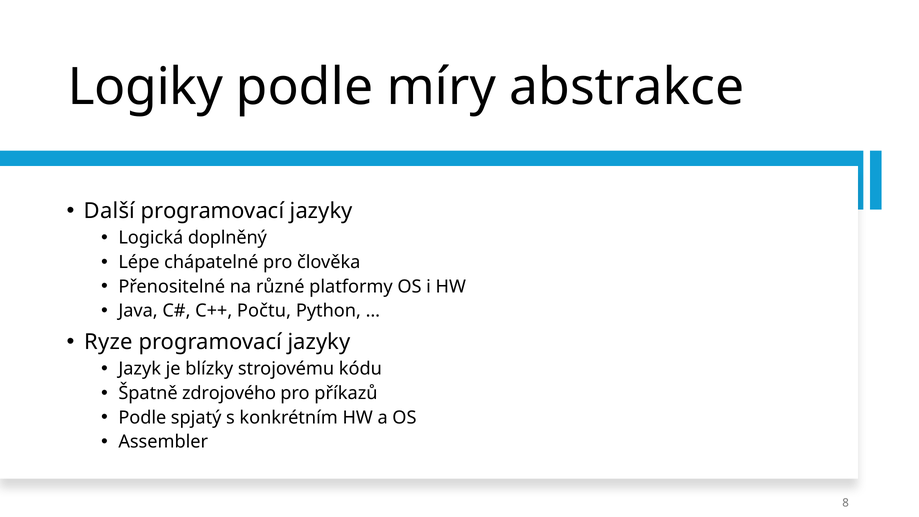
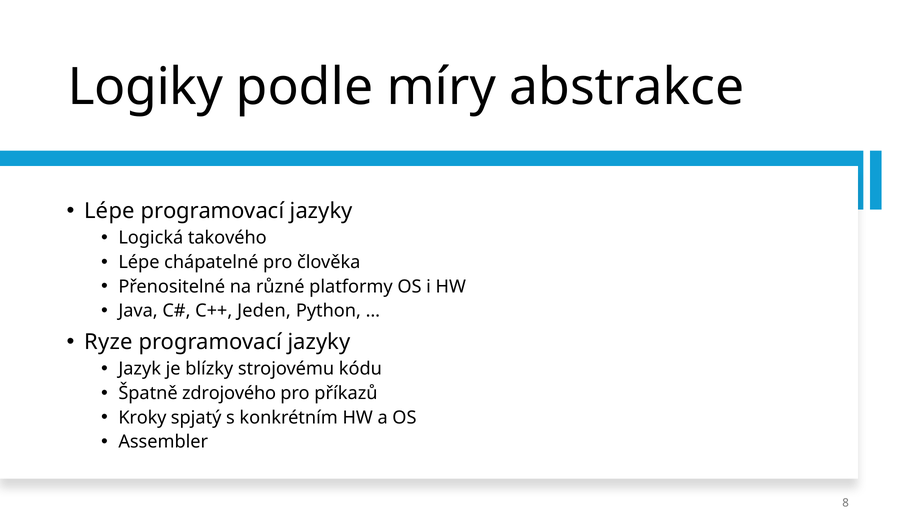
Další at (109, 211): Další -> Lépe
doplněný: doplněný -> takového
Počtu: Počtu -> Jeden
Podle at (142, 418): Podle -> Kroky
